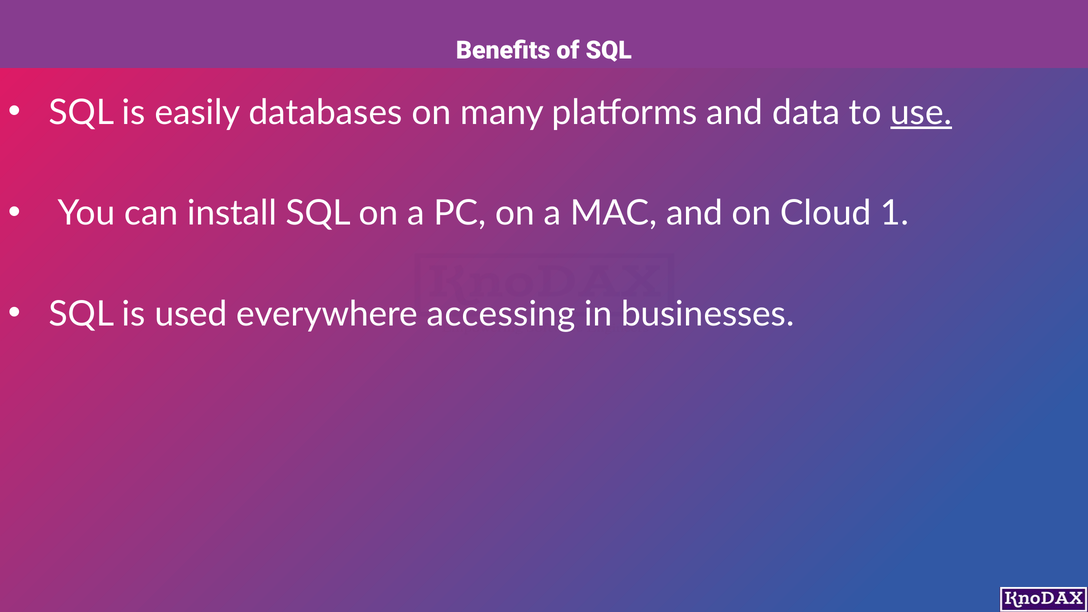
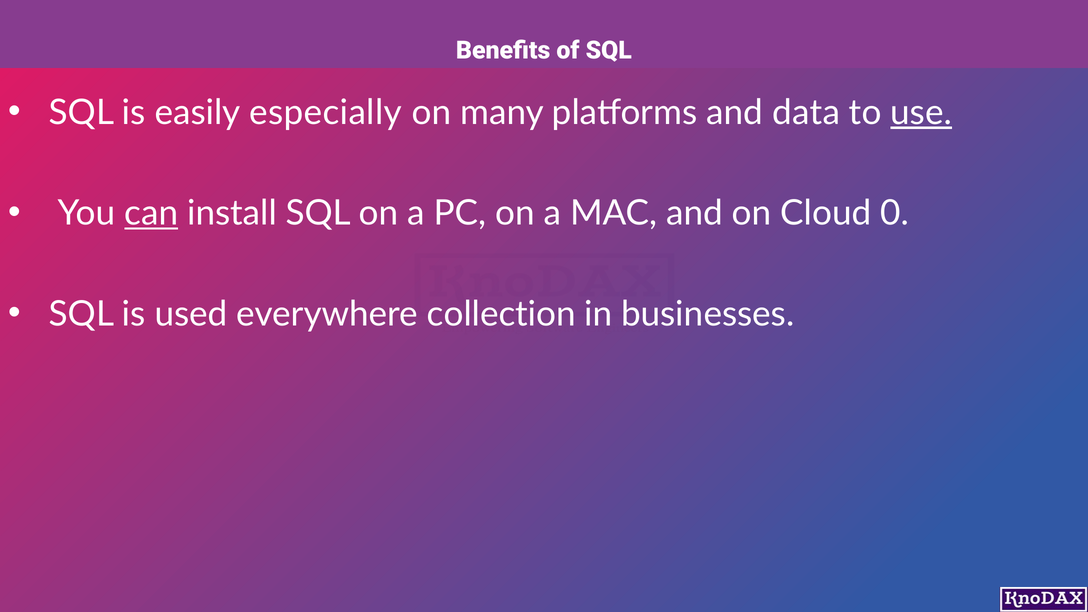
databases: databases -> especially
can underline: none -> present
1: 1 -> 0
accessing: accessing -> collection
